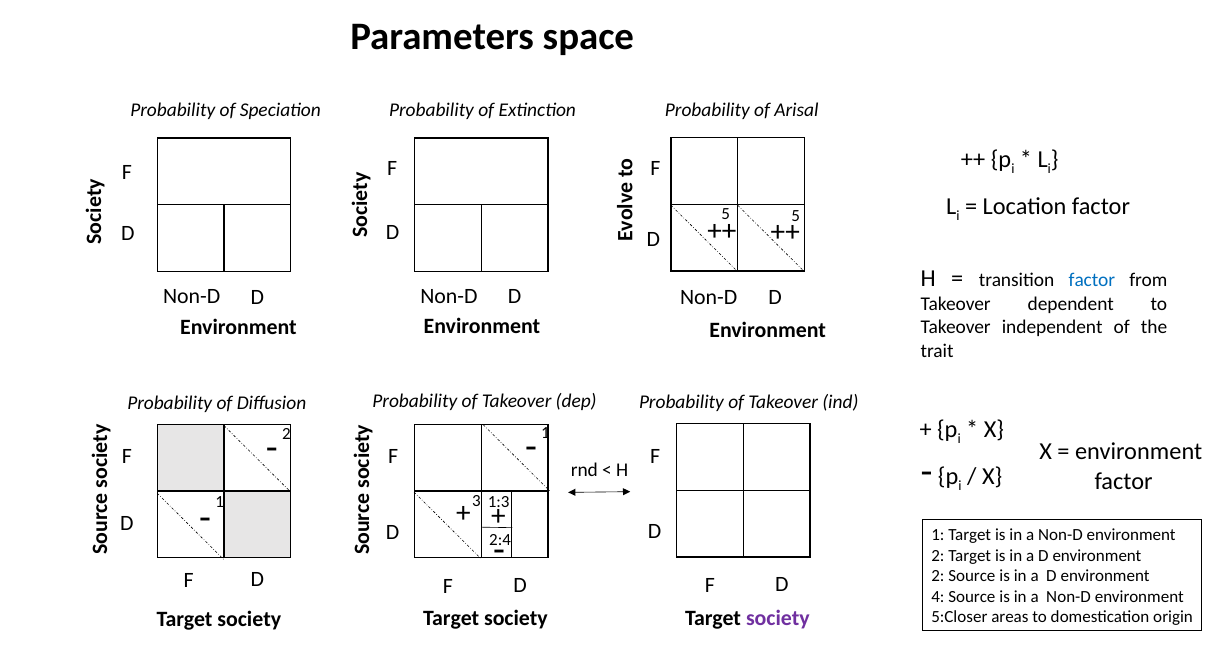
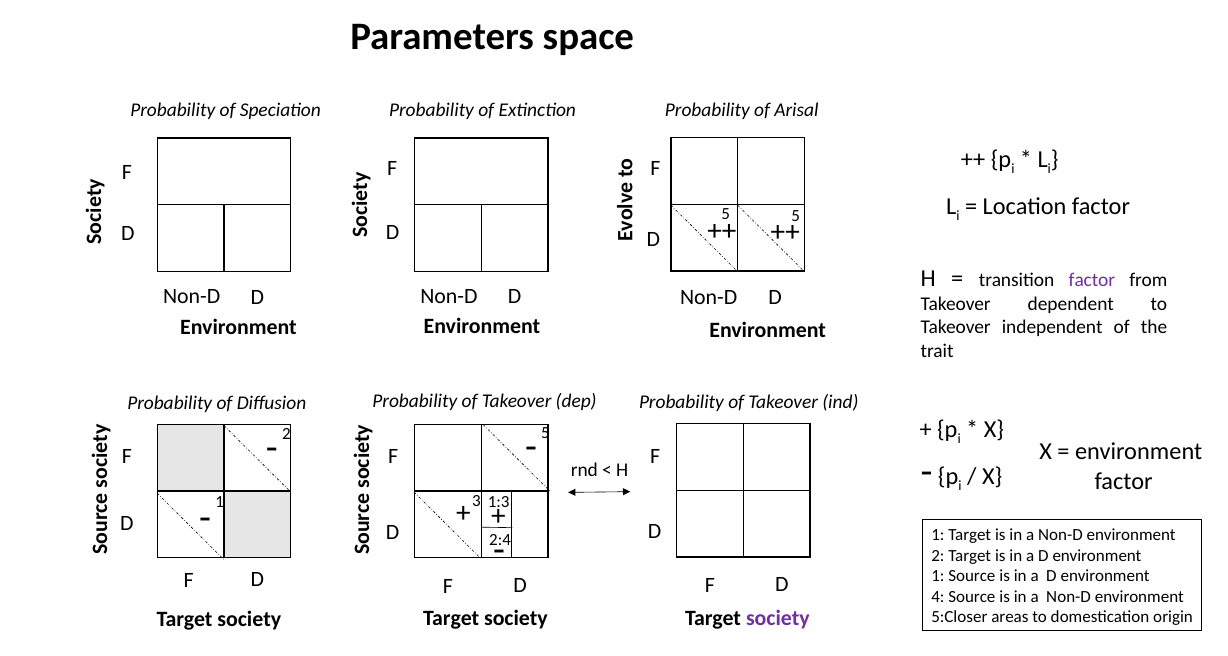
factor at (1092, 280) colour: blue -> purple
1 at (546, 434): 1 -> 5
2 at (938, 576): 2 -> 1
